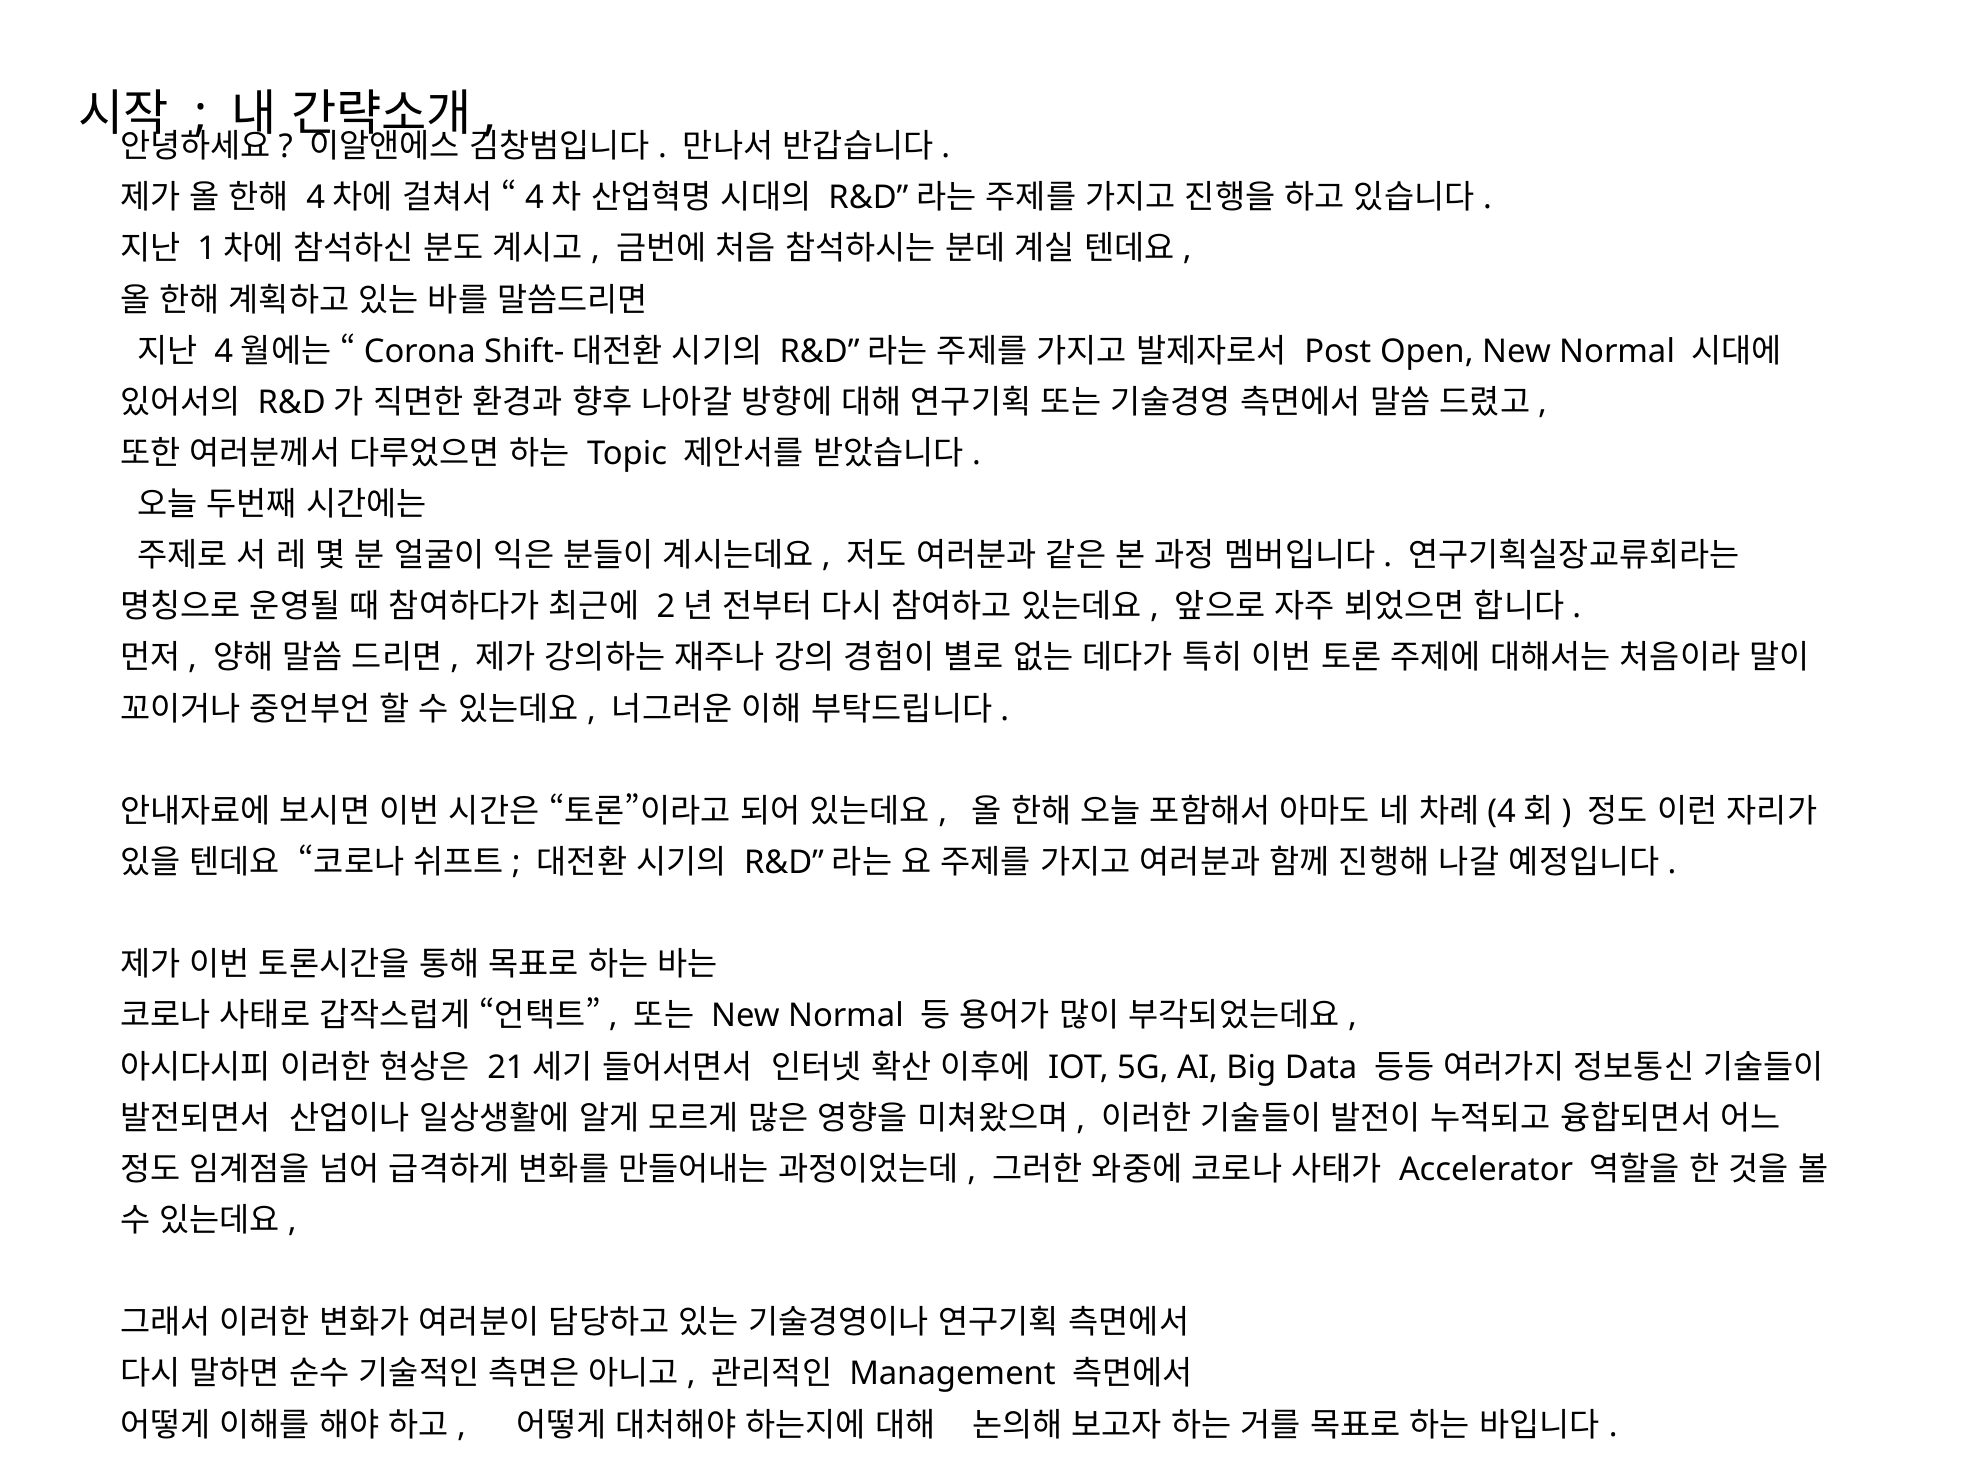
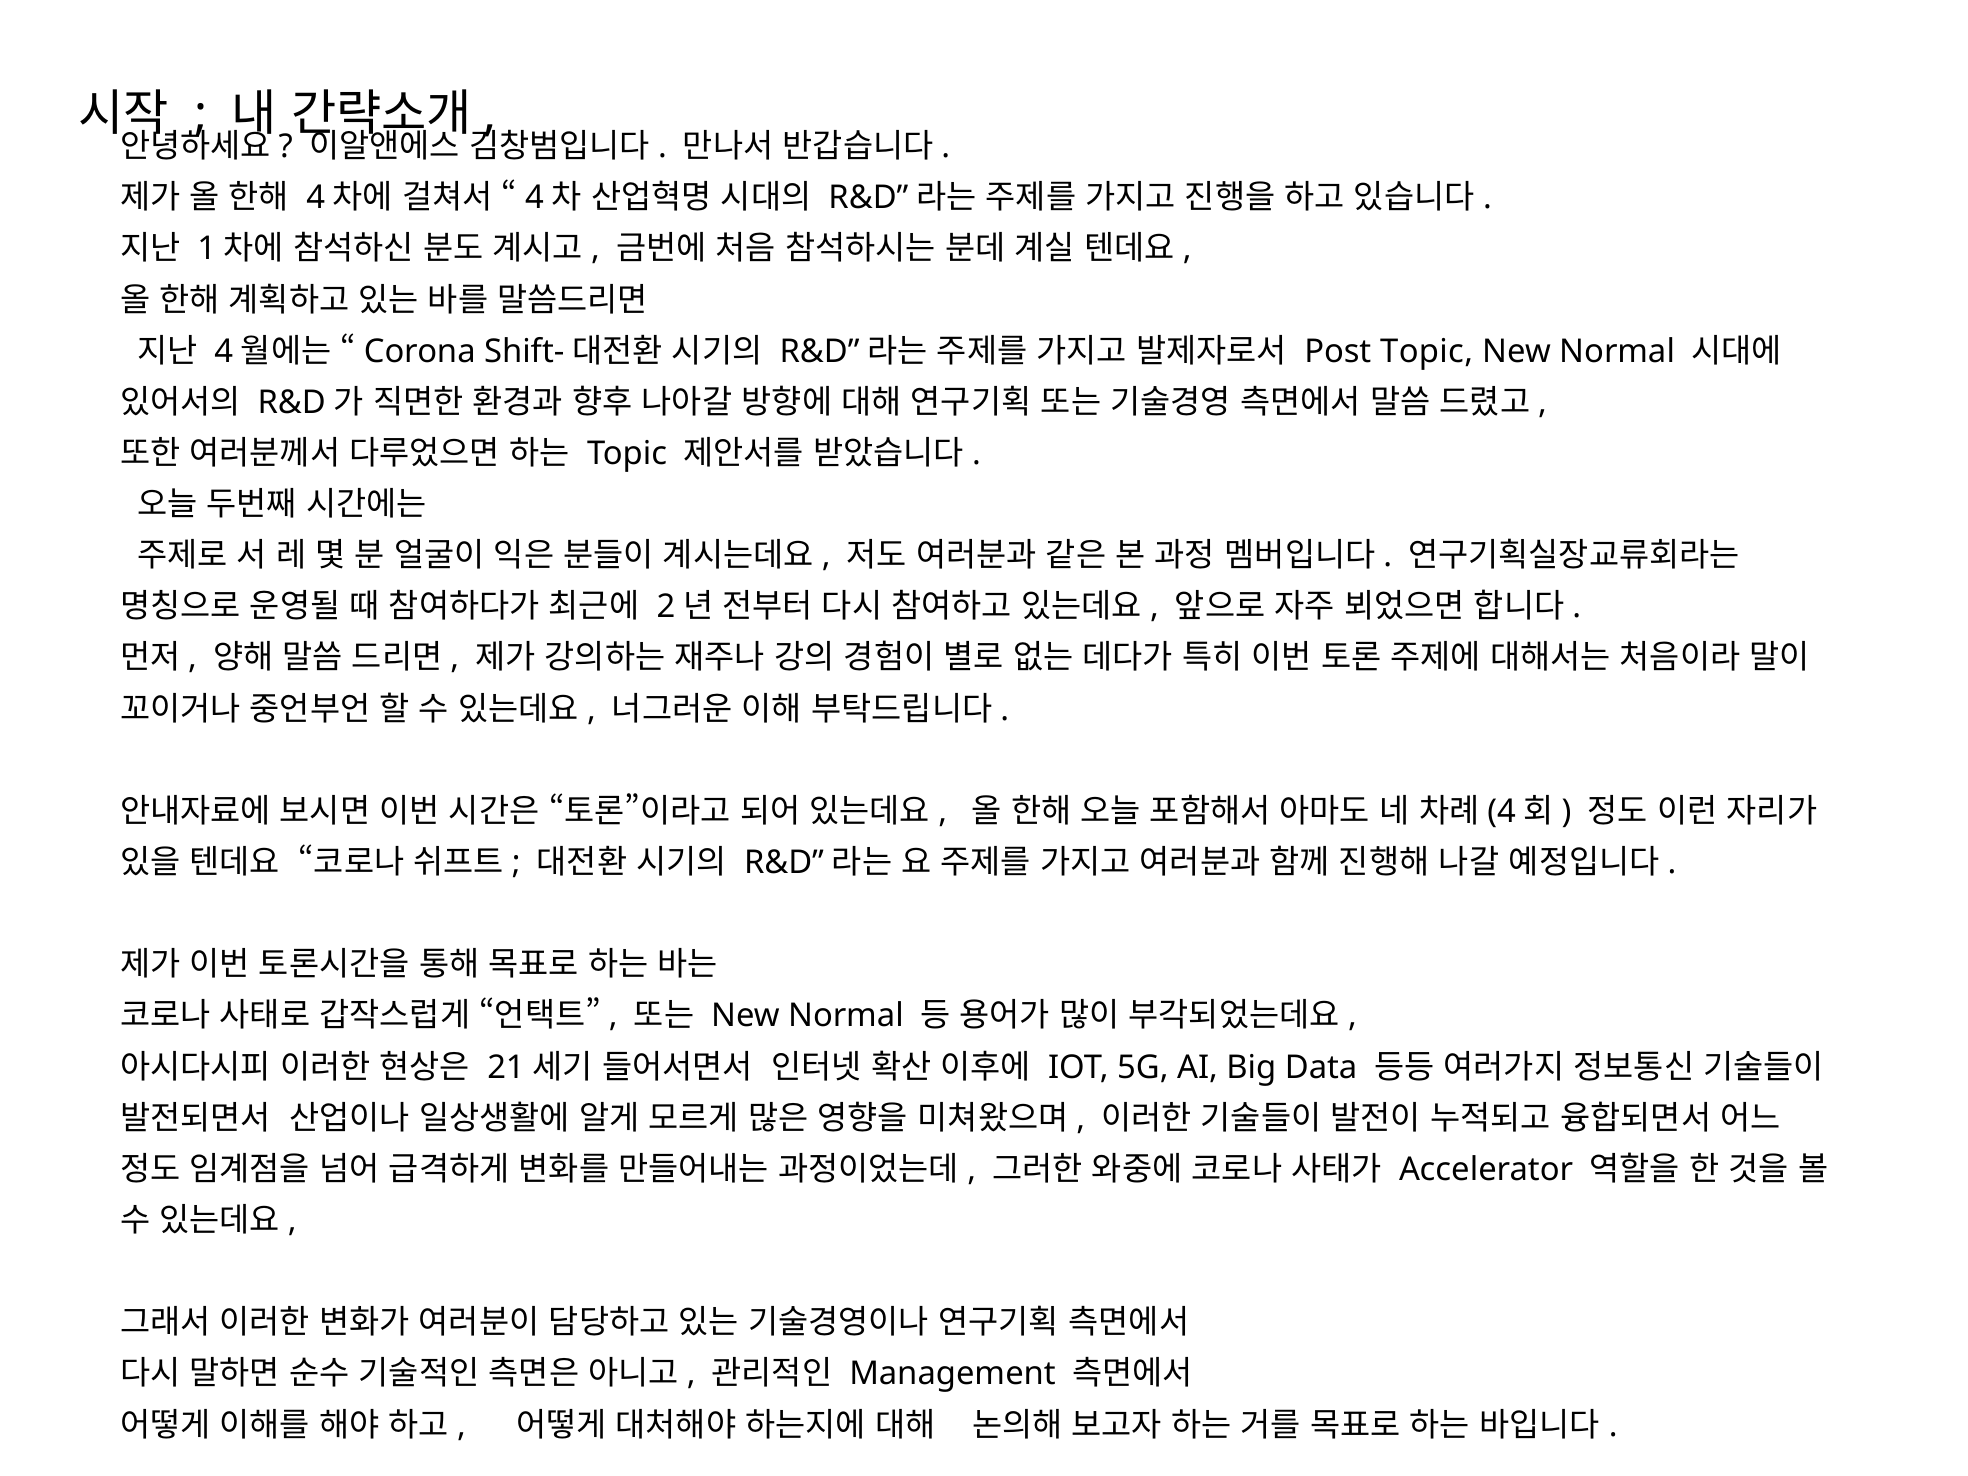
Post Open: Open -> Topic
